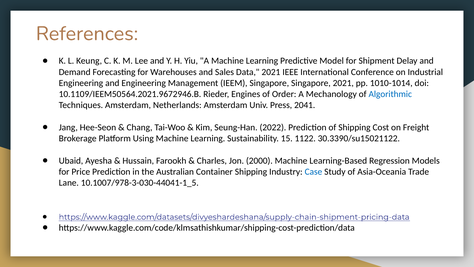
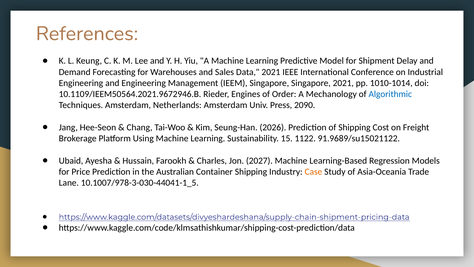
2041: 2041 -> 2090
2022: 2022 -> 2026
30.3390/su15021122: 30.3390/su15021122 -> 91.9689/su15021122
2000: 2000 -> 2027
Case colour: blue -> orange
